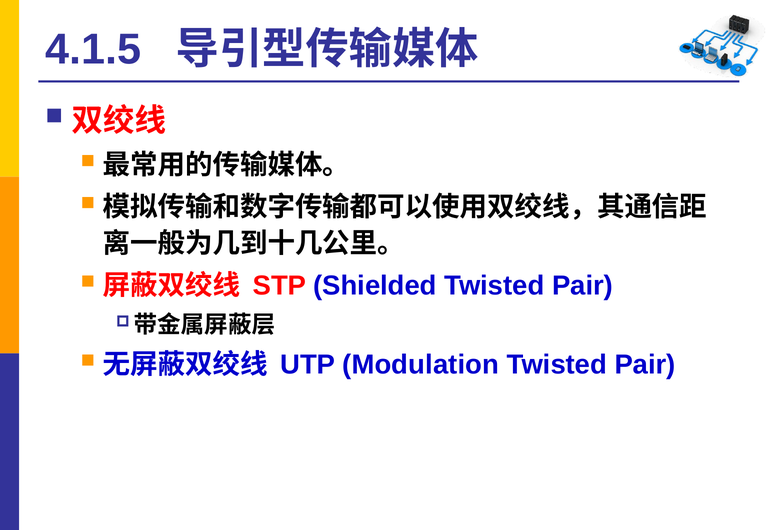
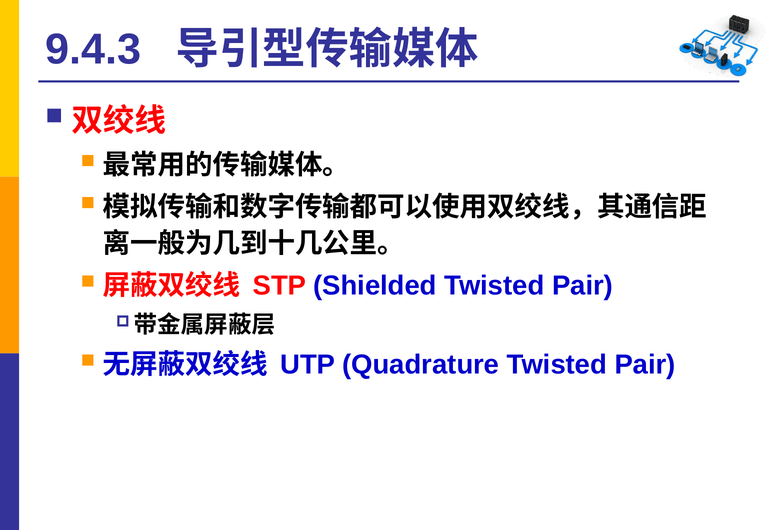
4.1.5: 4.1.5 -> 9.4.3
Modulation: Modulation -> Quadrature
